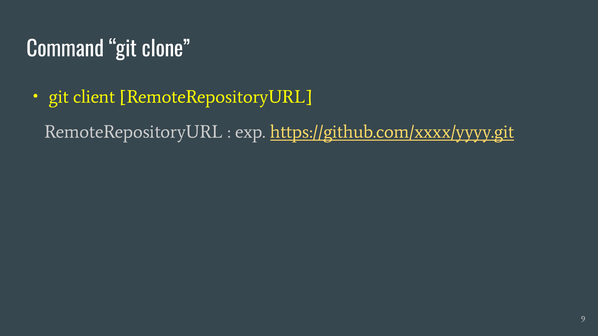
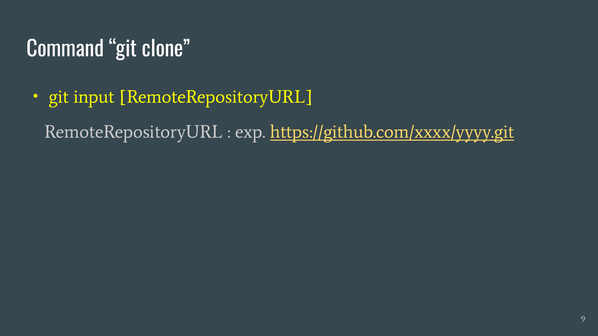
client: client -> input
